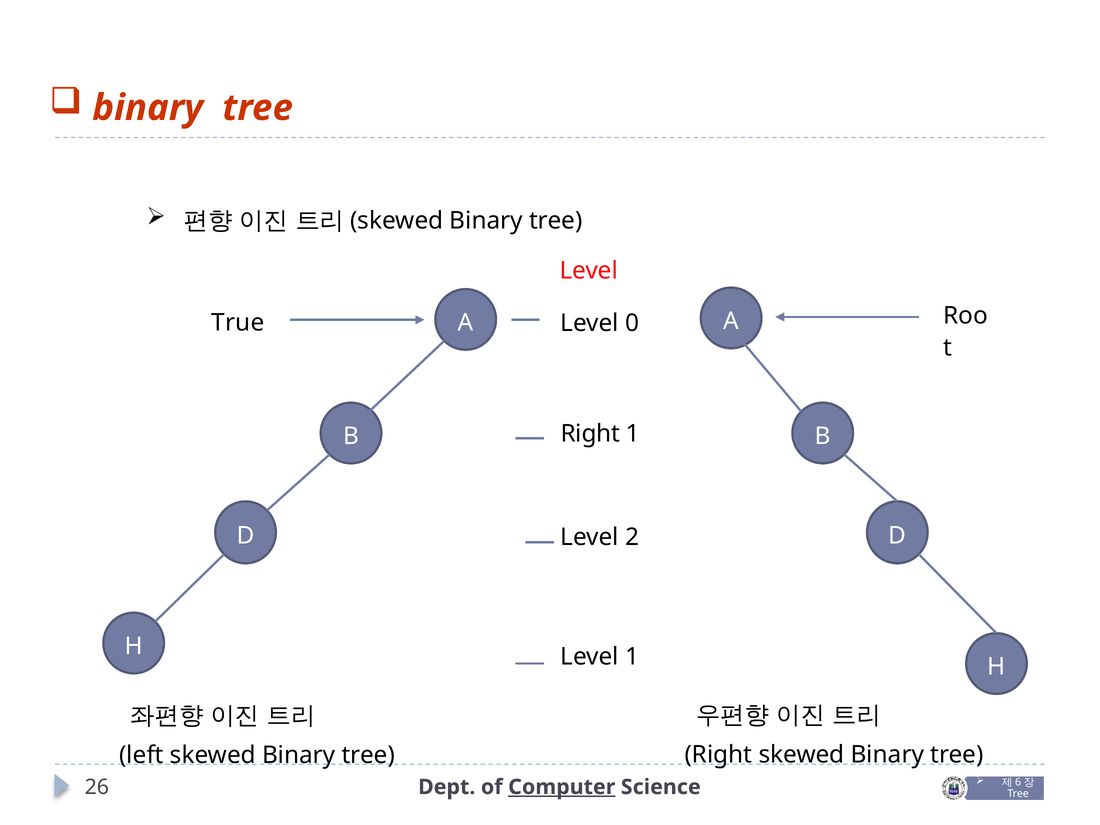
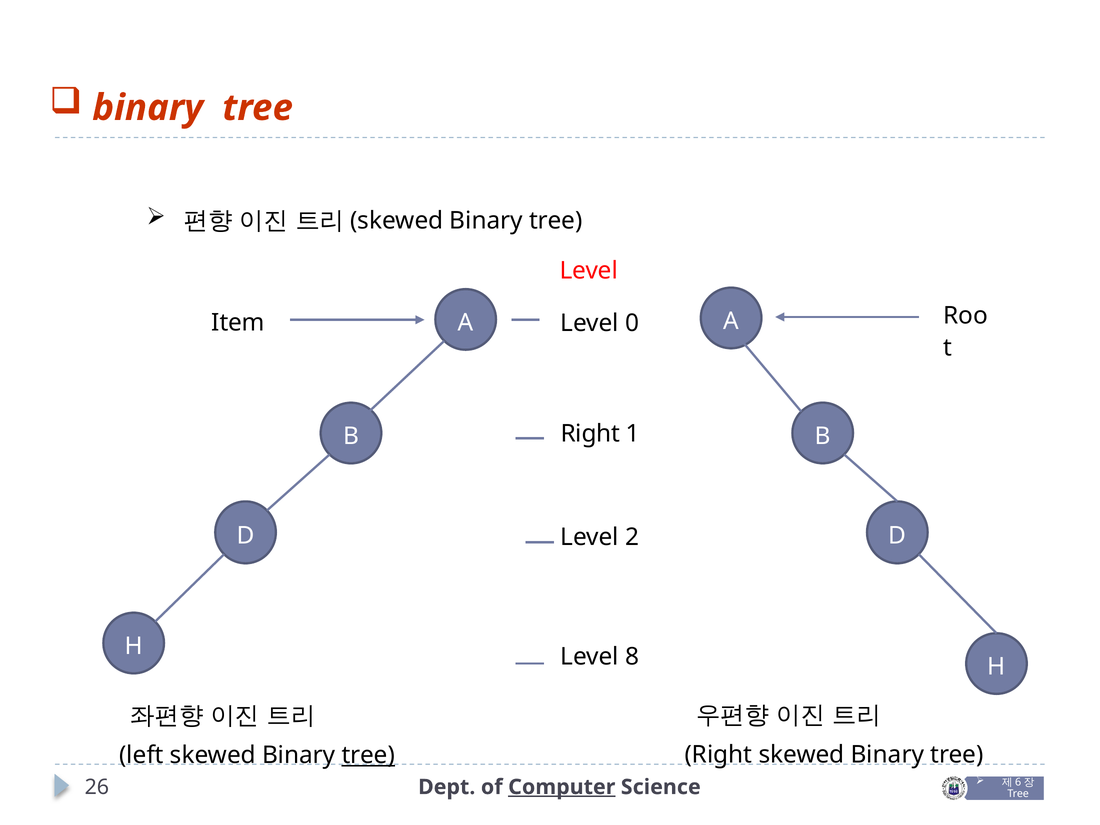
True: True -> Item
Level 1: 1 -> 8
tree at (368, 755) underline: none -> present
